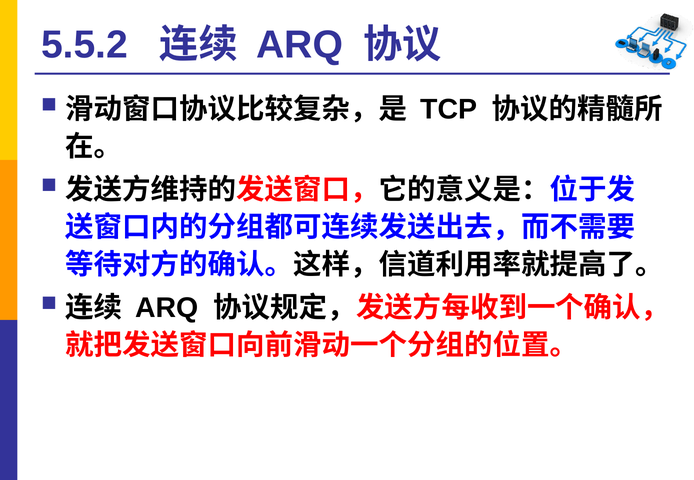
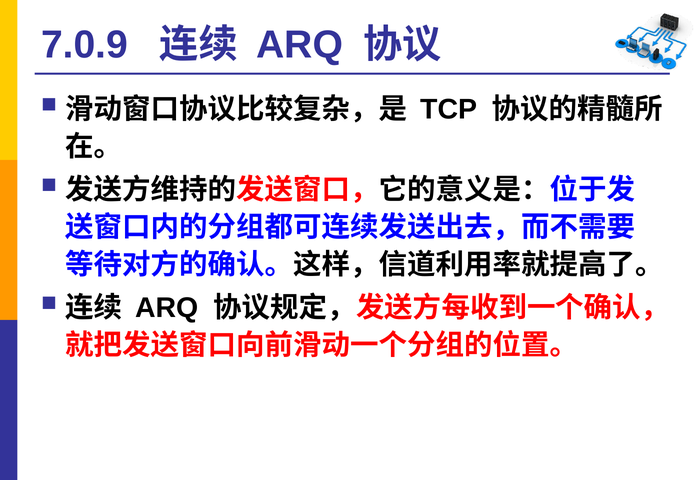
5.5.2: 5.5.2 -> 7.0.9
